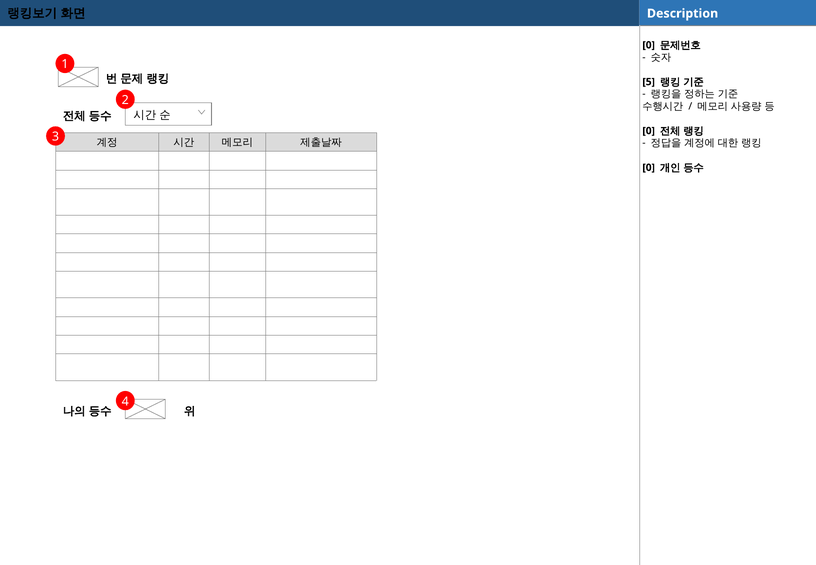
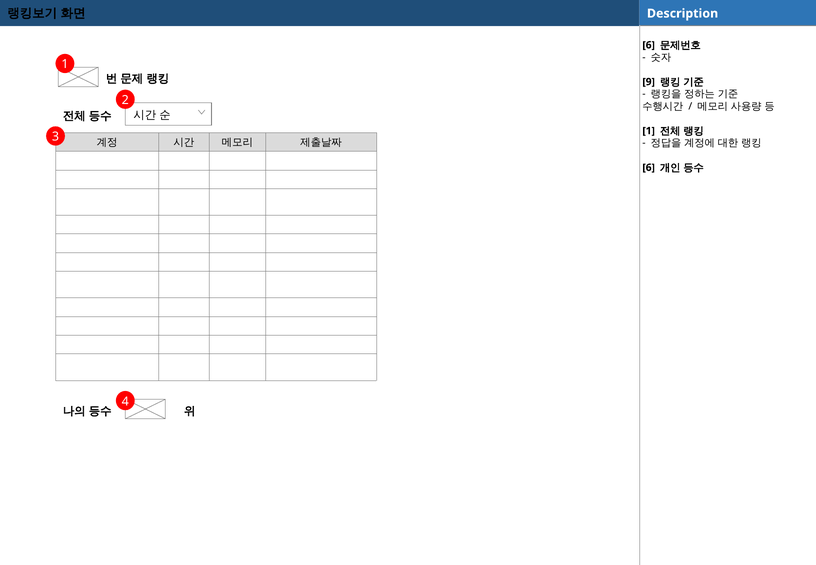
0 at (649, 45): 0 -> 6
5: 5 -> 9
0 at (649, 131): 0 -> 1
0 at (649, 168): 0 -> 6
